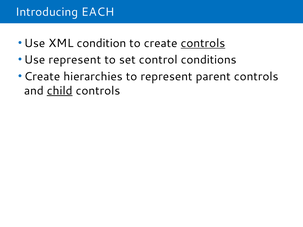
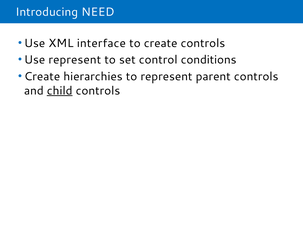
EACH: EACH -> NEED
condition: condition -> interface
controls at (203, 43) underline: present -> none
